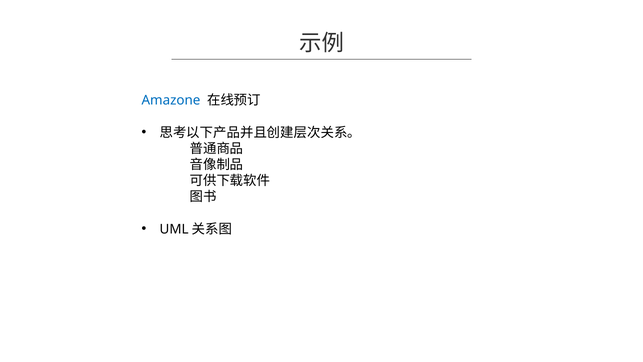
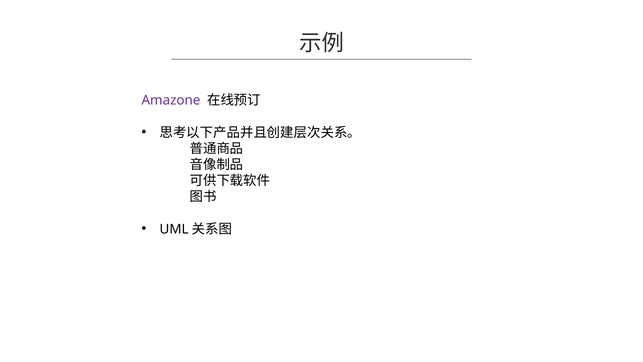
Amazone colour: blue -> purple
